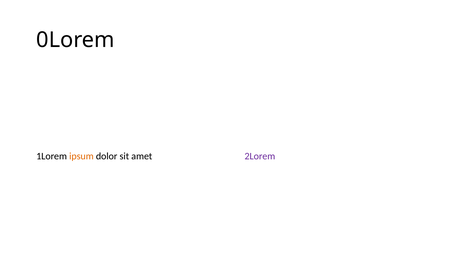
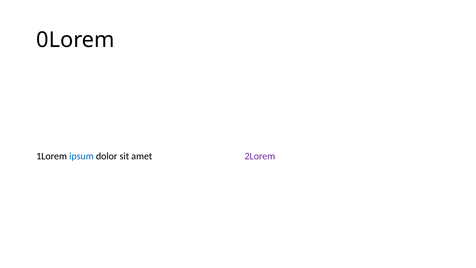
ipsum colour: orange -> blue
